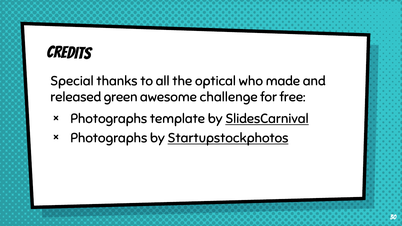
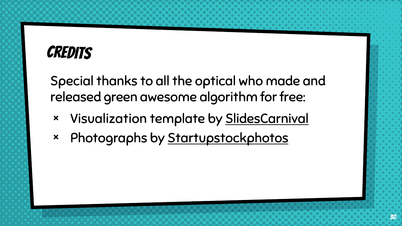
challenge: challenge -> algorithm
Photographs at (109, 119): Photographs -> Visualization
